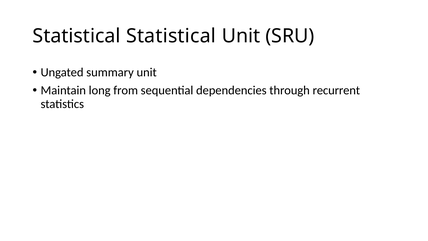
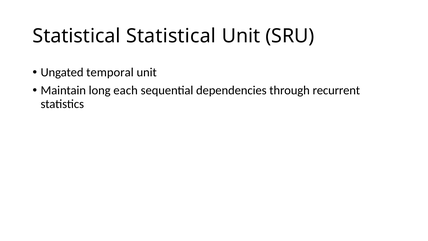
summary: summary -> temporal
from: from -> each
